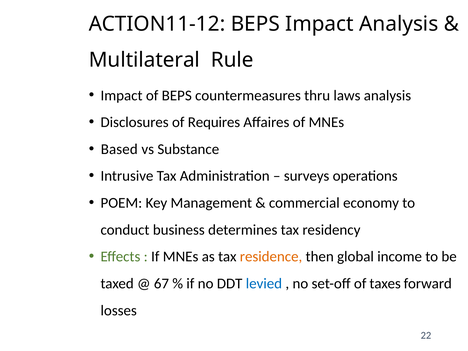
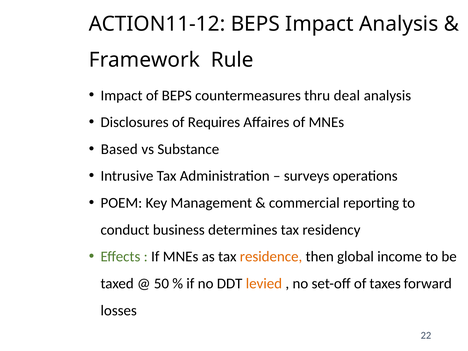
Multilateral: Multilateral -> Framework
laws: laws -> deal
economy: economy -> reporting
67: 67 -> 50
levied colour: blue -> orange
